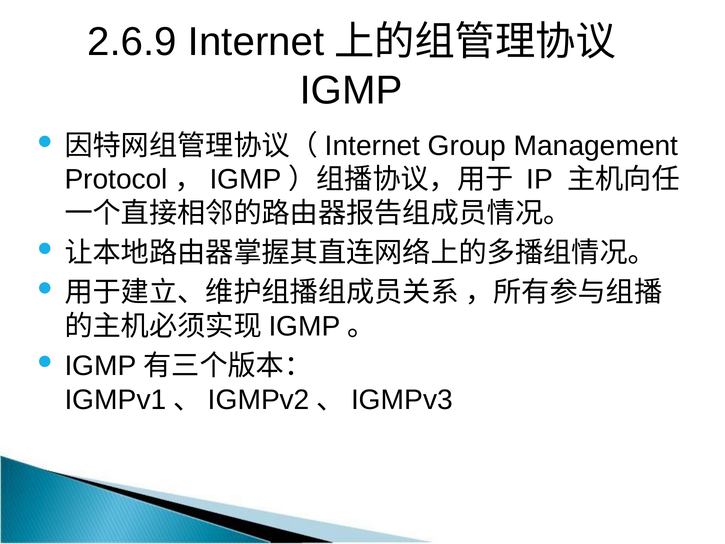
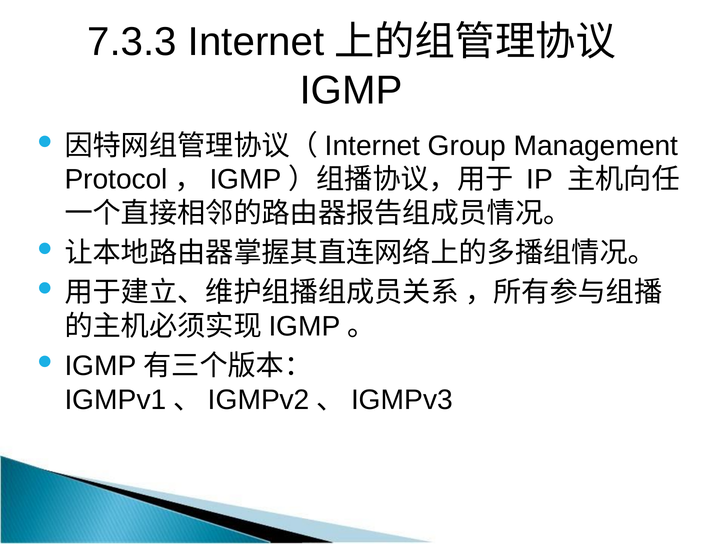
2.6.9: 2.6.9 -> 7.3.3
